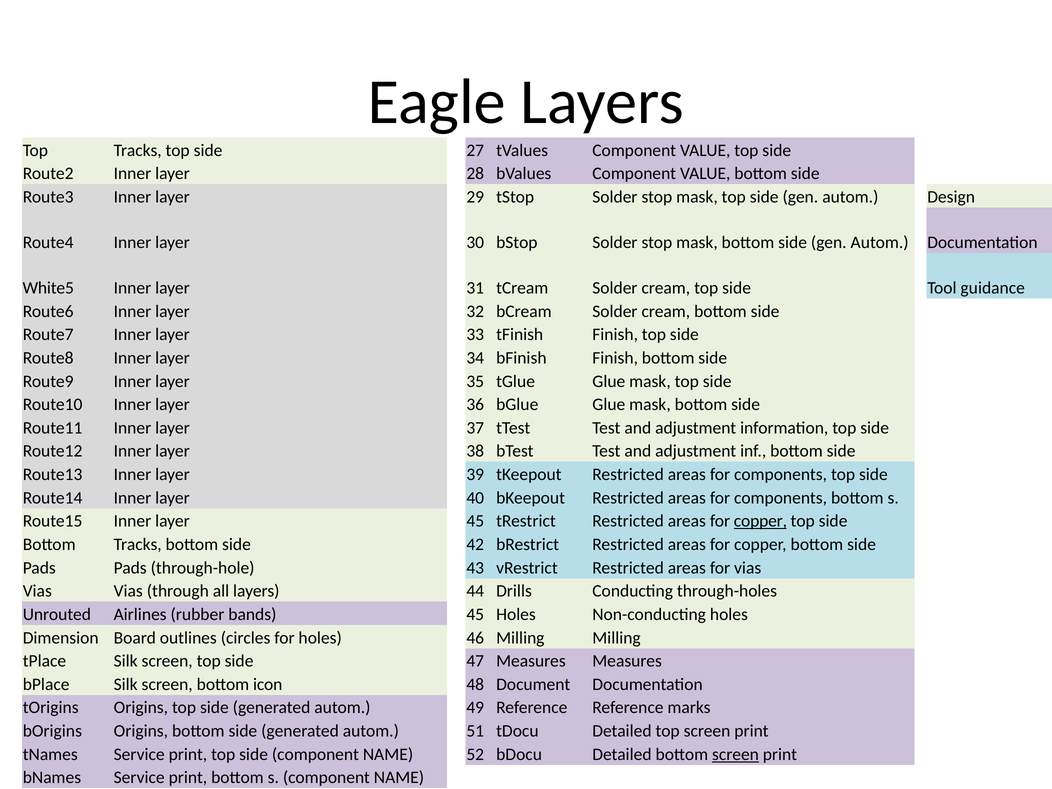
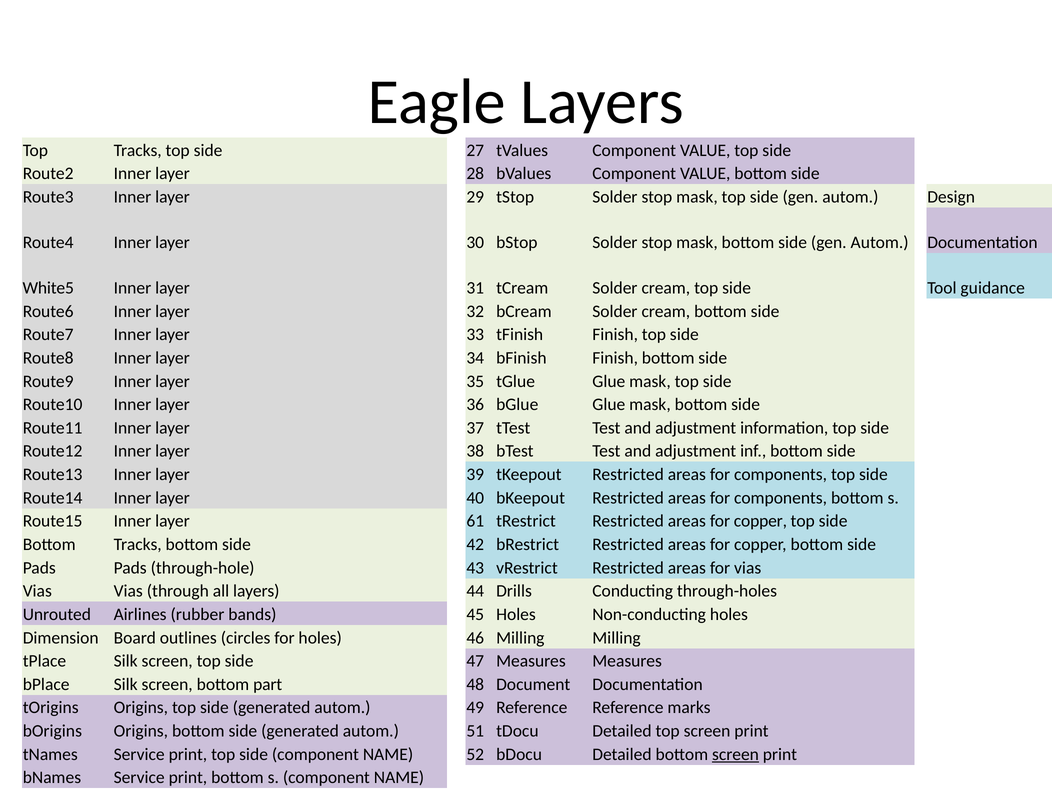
layer 45: 45 -> 61
copper at (760, 521) underline: present -> none
icon: icon -> part
